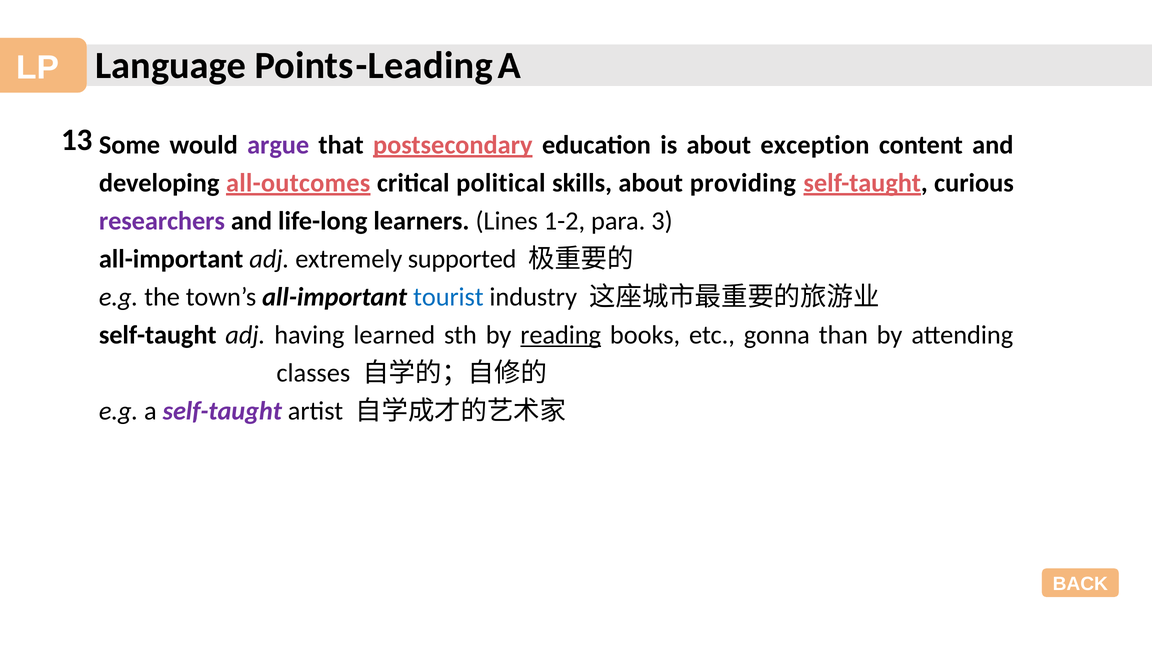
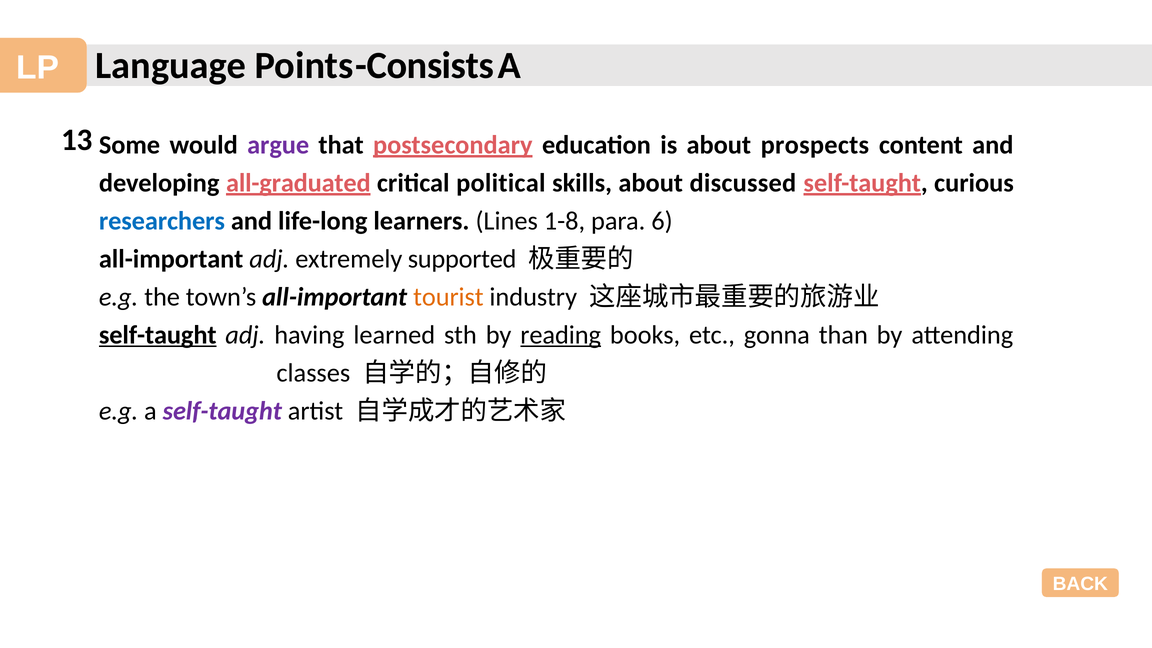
Leading: Leading -> Consists
exception: exception -> prospects
all-outcomes: all-outcomes -> all-graduated
providing: providing -> discussed
researchers colour: purple -> blue
1-2: 1-2 -> 1-8
3: 3 -> 6
tourist colour: blue -> orange
self-taught at (158, 335) underline: none -> present
